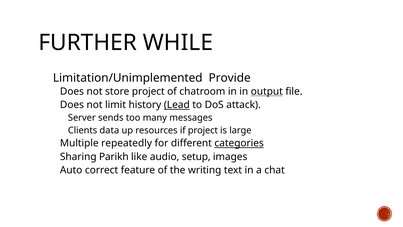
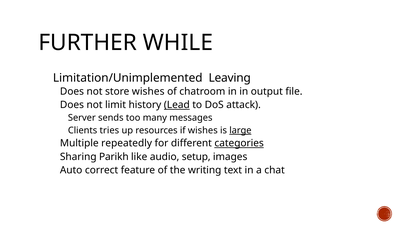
Provide: Provide -> Leaving
store project: project -> wishes
output underline: present -> none
data: data -> tries
if project: project -> wishes
large underline: none -> present
